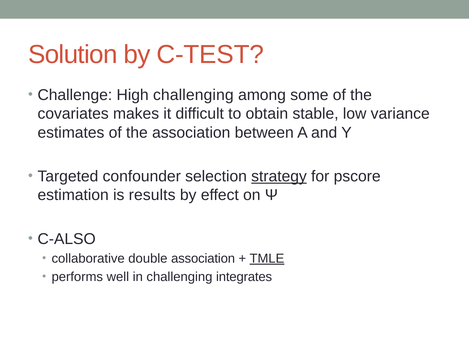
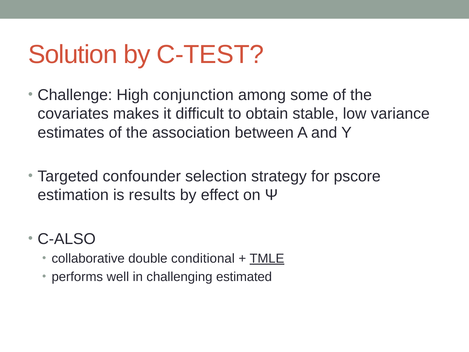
High challenging: challenging -> conjunction
strategy underline: present -> none
double association: association -> conditional
integrates: integrates -> estimated
